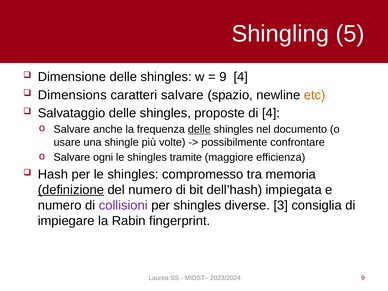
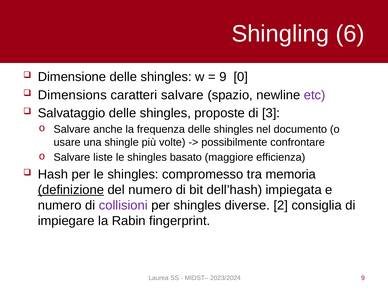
5: 5 -> 6
9 4: 4 -> 0
etc colour: orange -> purple
di 4: 4 -> 3
delle at (199, 129) underline: present -> none
ogni: ogni -> liste
tramite: tramite -> basato
3: 3 -> 2
